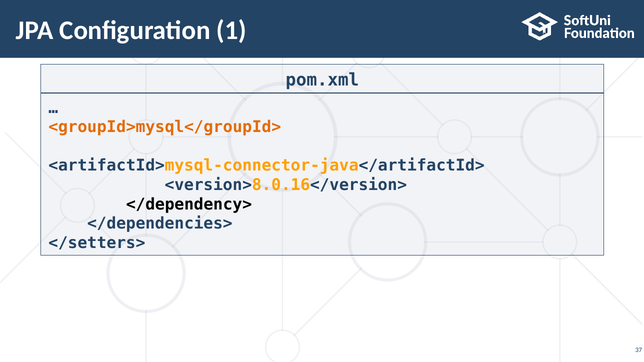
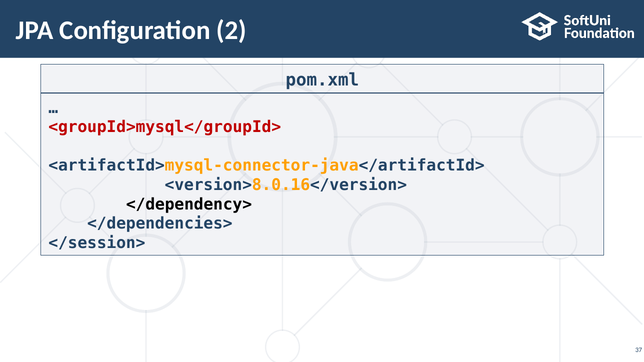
1: 1 -> 2
<groupId>mysql</groupId> colour: orange -> red
</setters>: </setters> -> </session>
